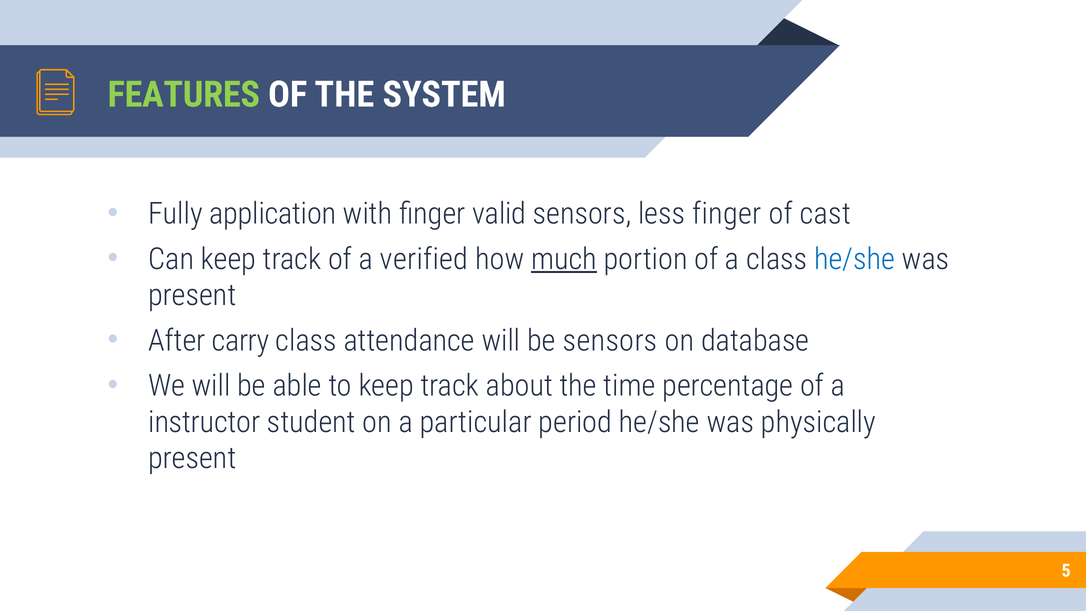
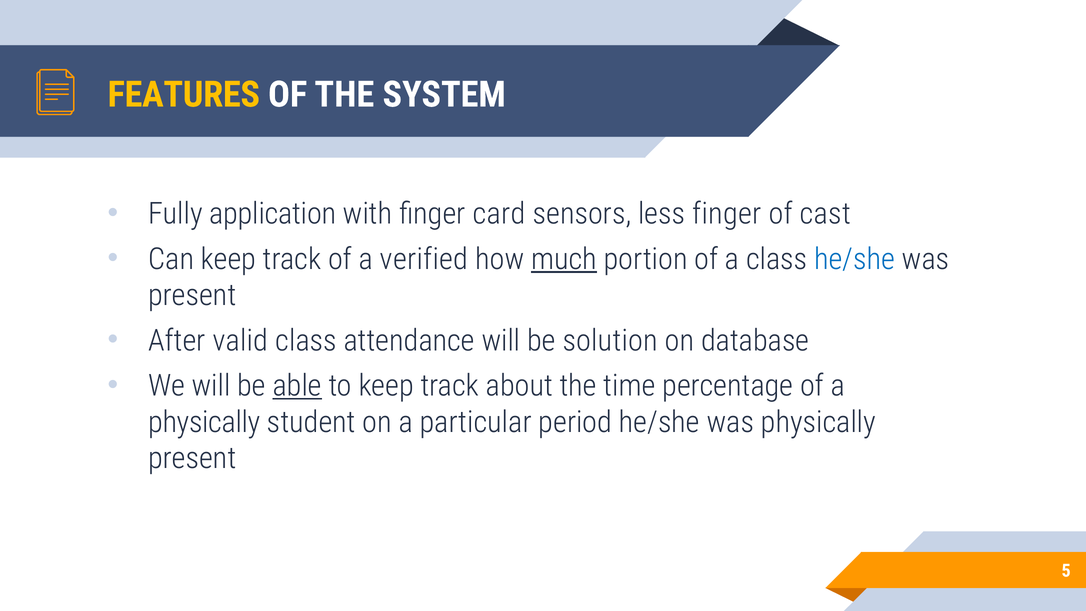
FEATURES colour: light green -> yellow
valid: valid -> card
carry: carry -> valid
be sensors: sensors -> solution
able underline: none -> present
instructor at (204, 422): instructor -> physically
